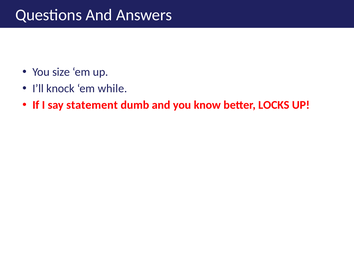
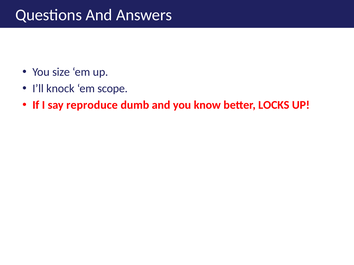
while: while -> scope
statement: statement -> reproduce
